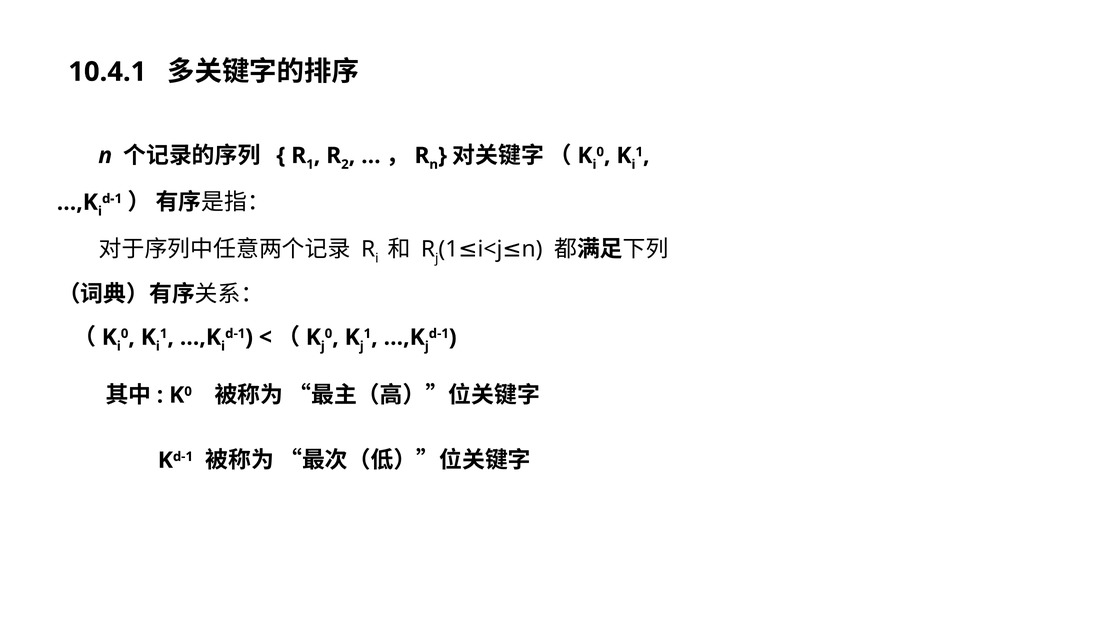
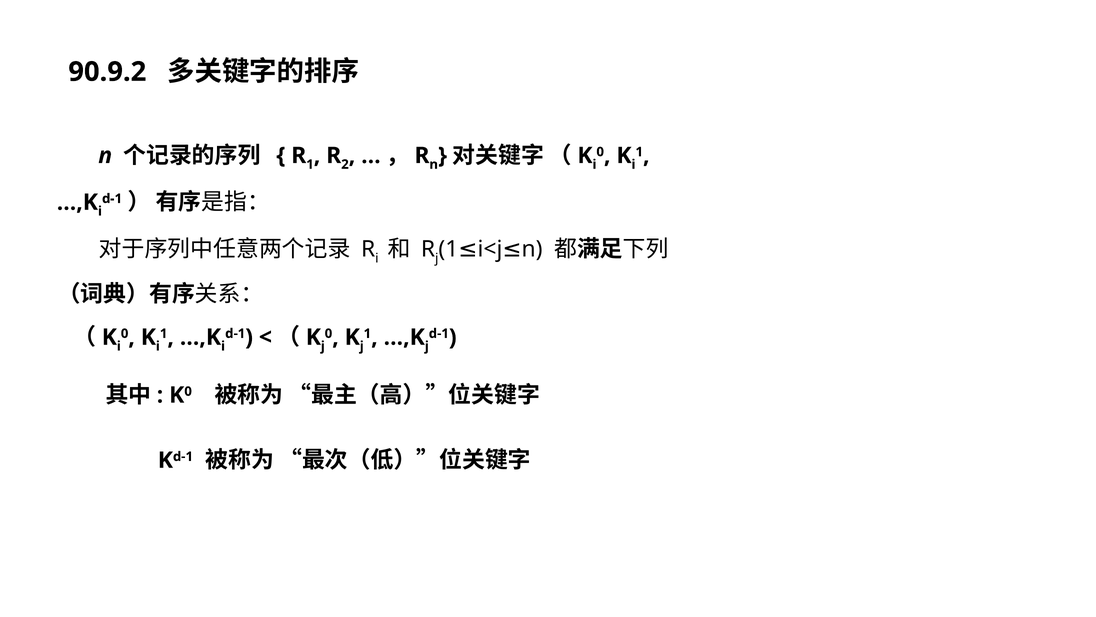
10.4.1: 10.4.1 -> 90.9.2
